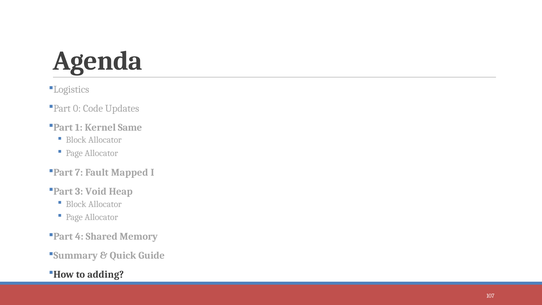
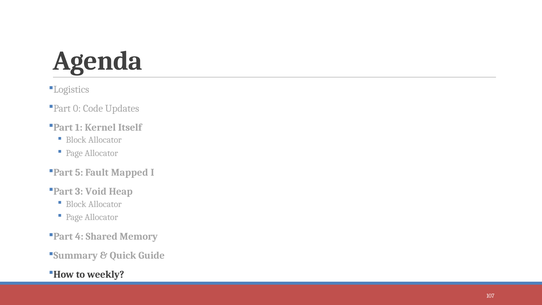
Same: Same -> Itself
7: 7 -> 5
adding: adding -> weekly
